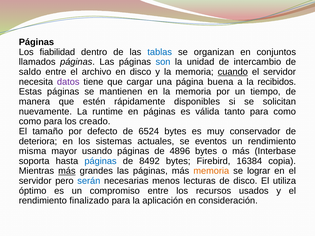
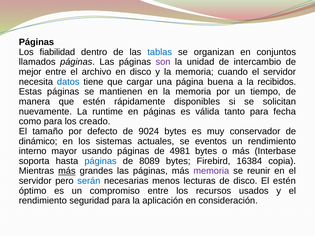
son colour: blue -> purple
saldo: saldo -> mejor
cuando underline: present -> none
datos colour: purple -> blue
para como: como -> fecha
6524: 6524 -> 9024
deteriora: deteriora -> dinámico
misma: misma -> interno
4896: 4896 -> 4981
8492: 8492 -> 8089
memoria at (211, 171) colour: orange -> purple
lograr: lograr -> reunir
El utiliza: utiliza -> estén
finalizado: finalizado -> seguridad
